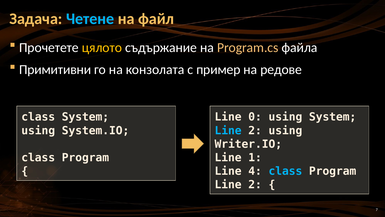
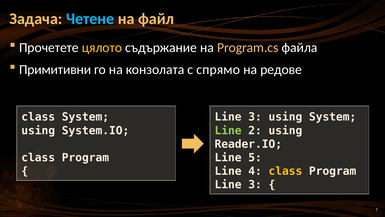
пример: пример -> спрямо
0 at (255, 117): 0 -> 3
Line at (228, 130) colour: light blue -> light green
Writer.IO: Writer.IO -> Reader.IO
1: 1 -> 5
class at (285, 171) colour: light blue -> yellow
2 at (255, 184): 2 -> 3
